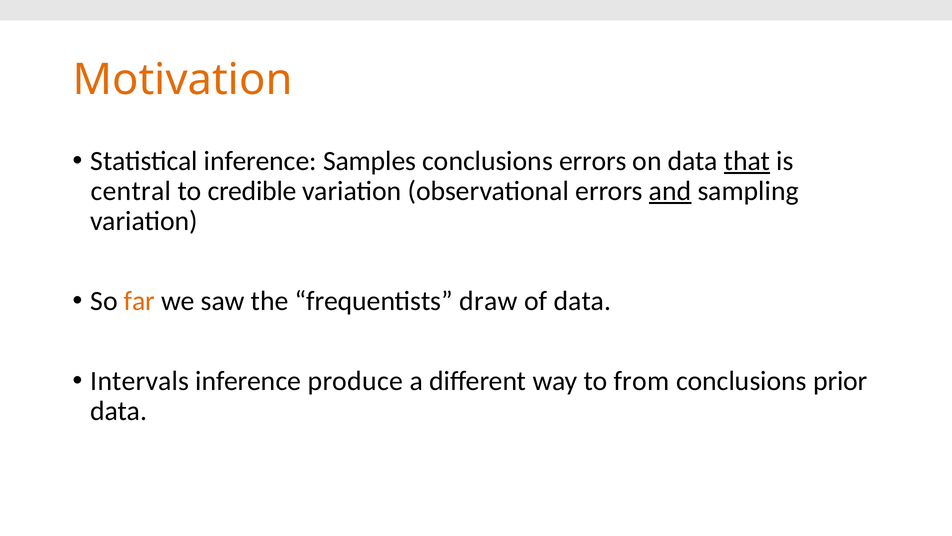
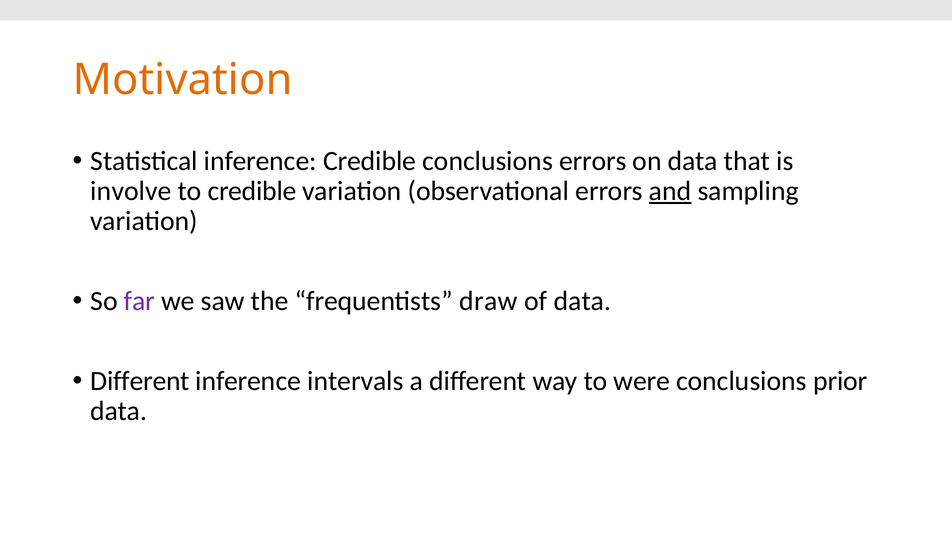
inference Samples: Samples -> Credible
that underline: present -> none
central: central -> involve
far colour: orange -> purple
Intervals at (140, 381): Intervals -> Different
produce: produce -> intervals
from: from -> were
